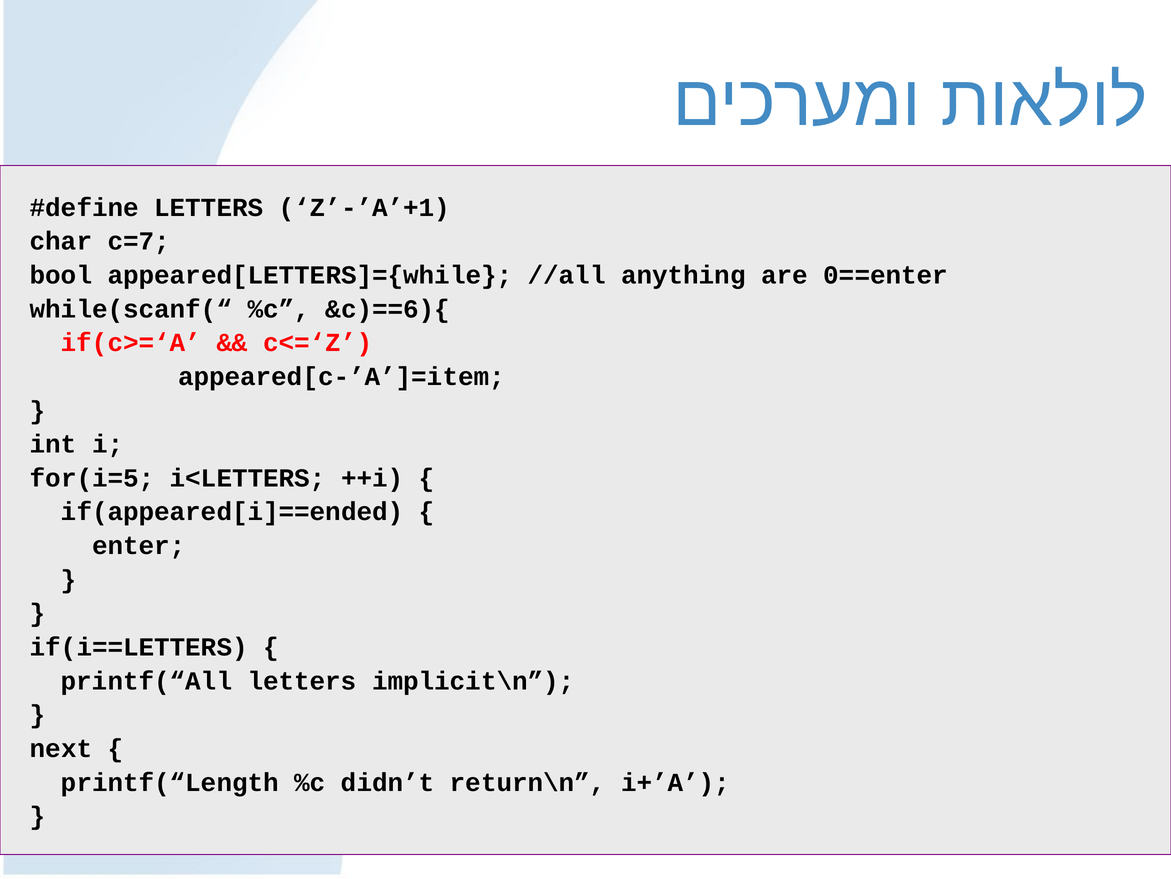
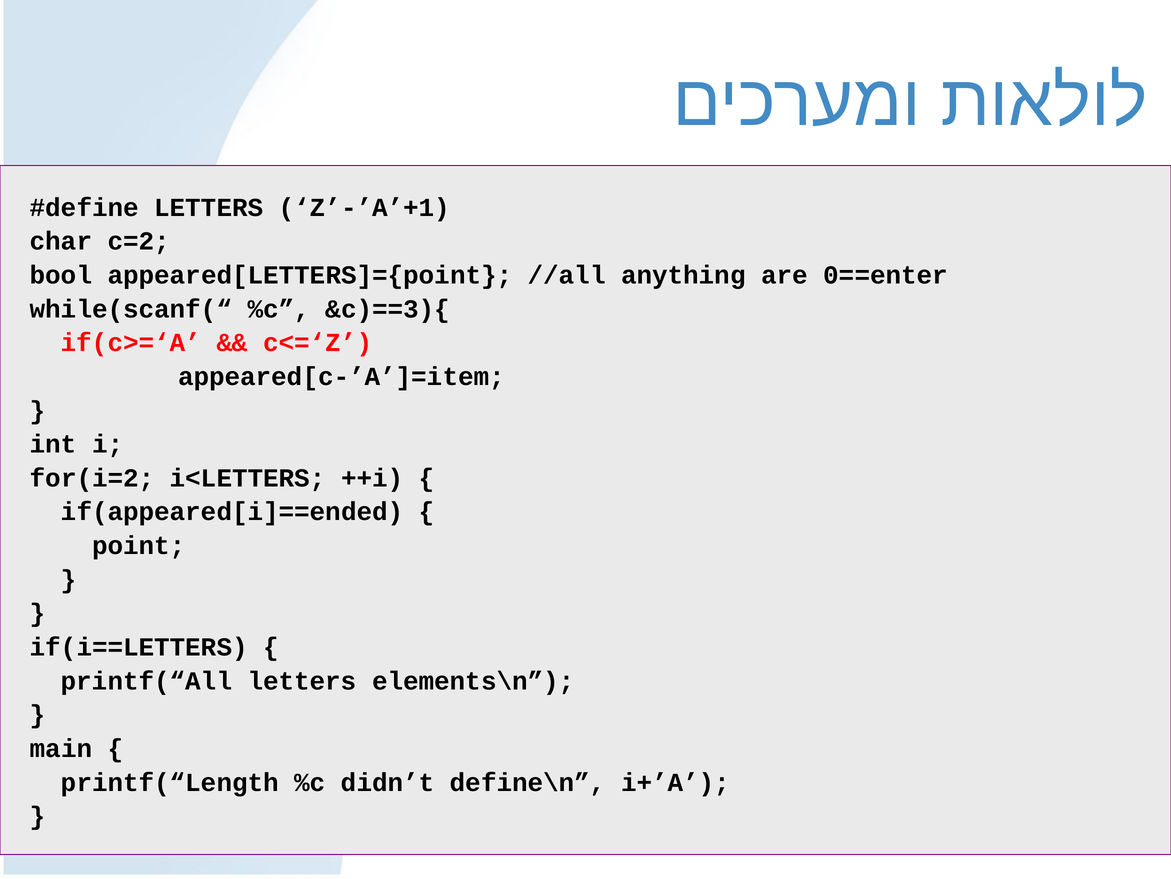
c=7: c=7 -> c=2
appeared[LETTERS]={while: appeared[LETTERS]={while -> appeared[LETTERS]={point
&c)==6){: &c)==6){ -> &c)==3){
for(i=5: for(i=5 -> for(i=2
enter: enter -> point
implicit\n: implicit\n -> elements\n
next: next -> main
return\n: return\n -> define\n
